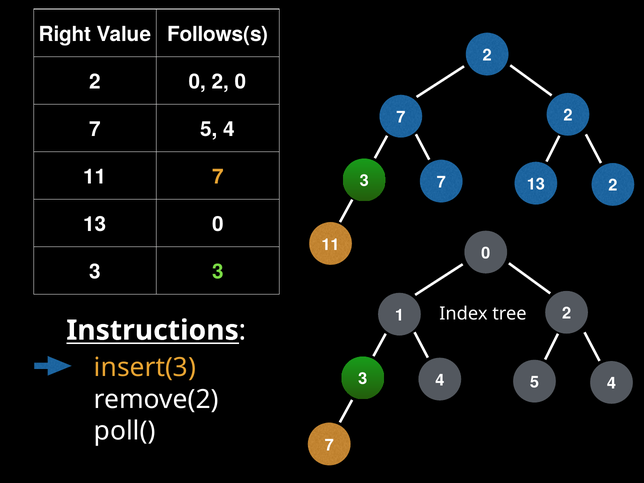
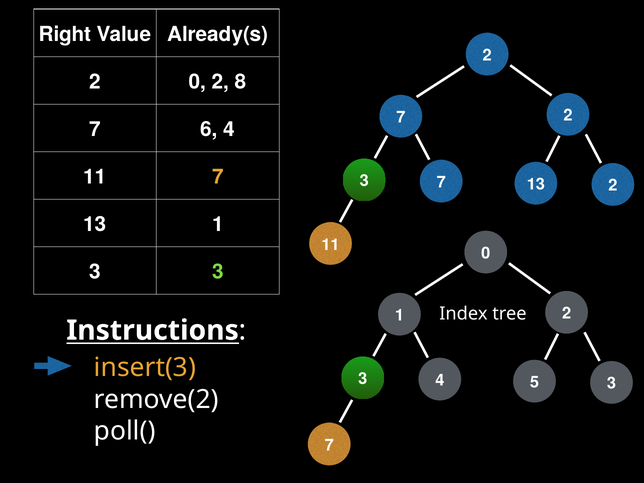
Follows(s: Follows(s -> Already(s
0 2 0: 0 -> 8
7 5: 5 -> 6
0 at (218, 225): 0 -> 1
4 at (611, 384): 4 -> 3
